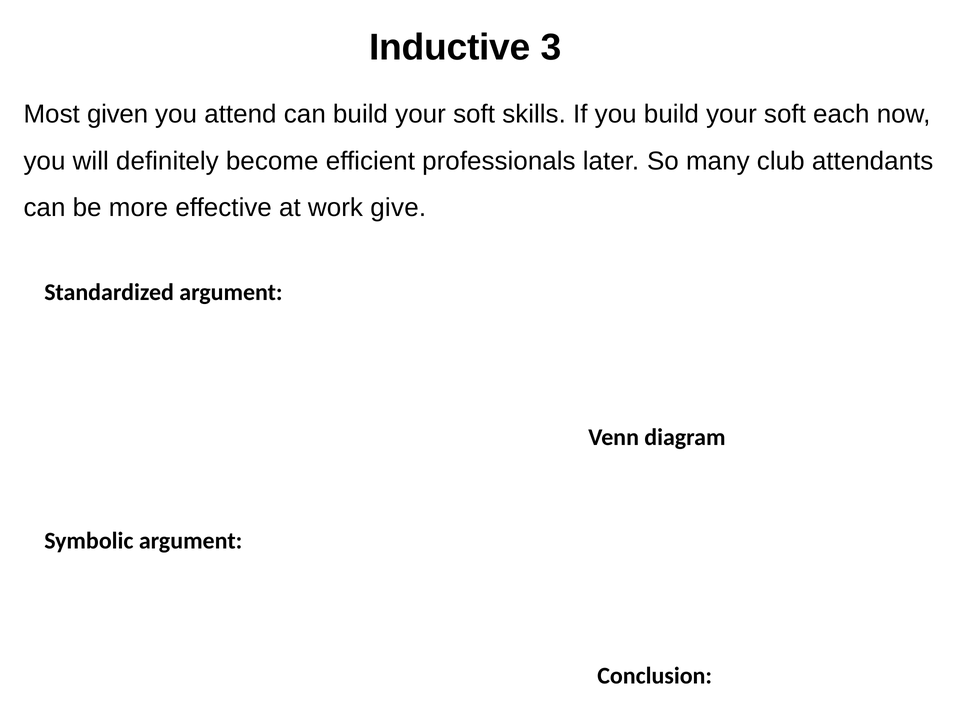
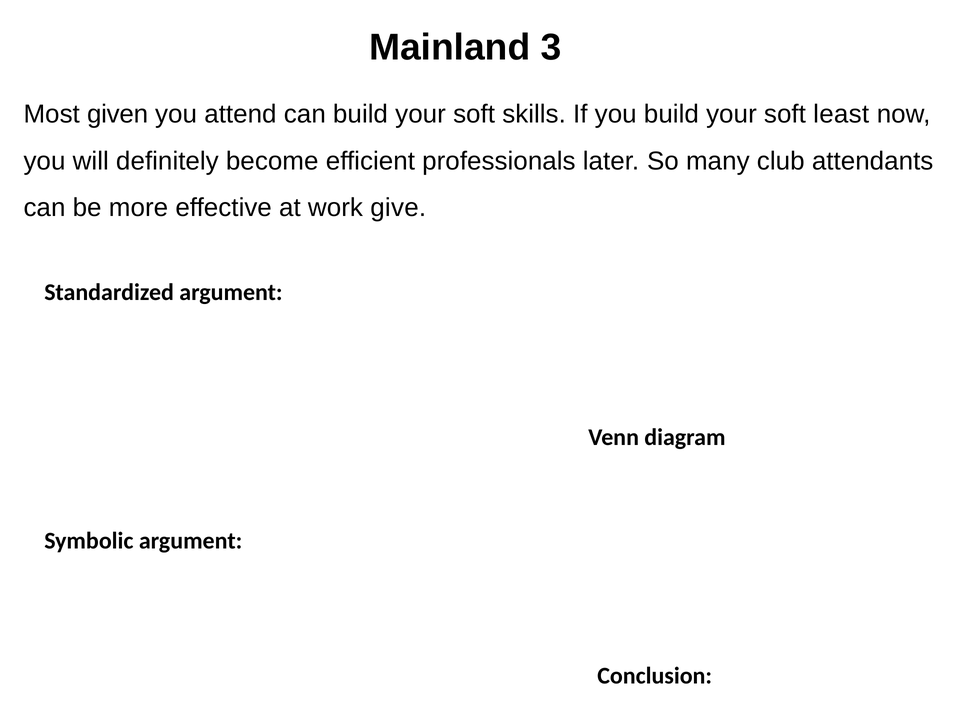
Inductive: Inductive -> Mainland
each: each -> least
